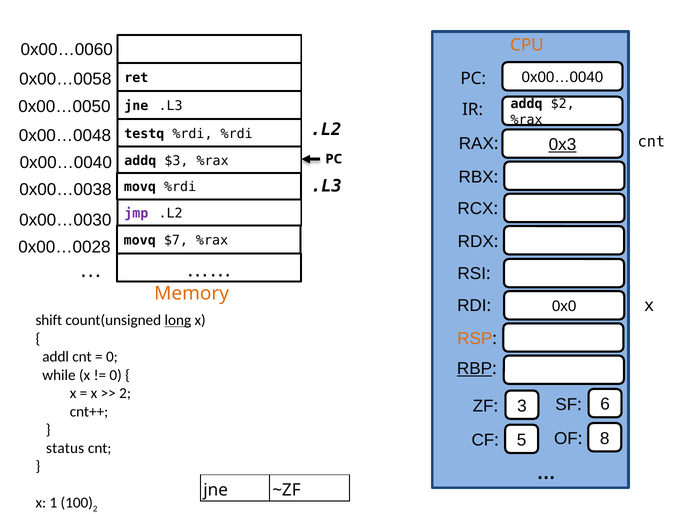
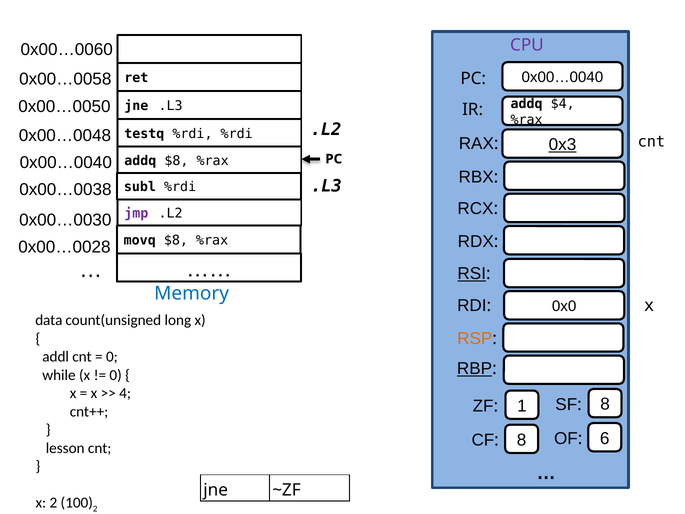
CPU colour: orange -> purple
$2: $2 -> $4
addq $3: $3 -> $8
movq at (140, 187): movq -> subl
movq $7: $7 -> $8
RSI underline: none -> present
Memory colour: orange -> blue
shift: shift -> data
long underline: present -> none
2 at (125, 393): 2 -> 4
3: 3 -> 1
6 at (605, 404): 6 -> 8
5 at (522, 440): 5 -> 8
8: 8 -> 6
status: status -> lesson
x 1: 1 -> 2
